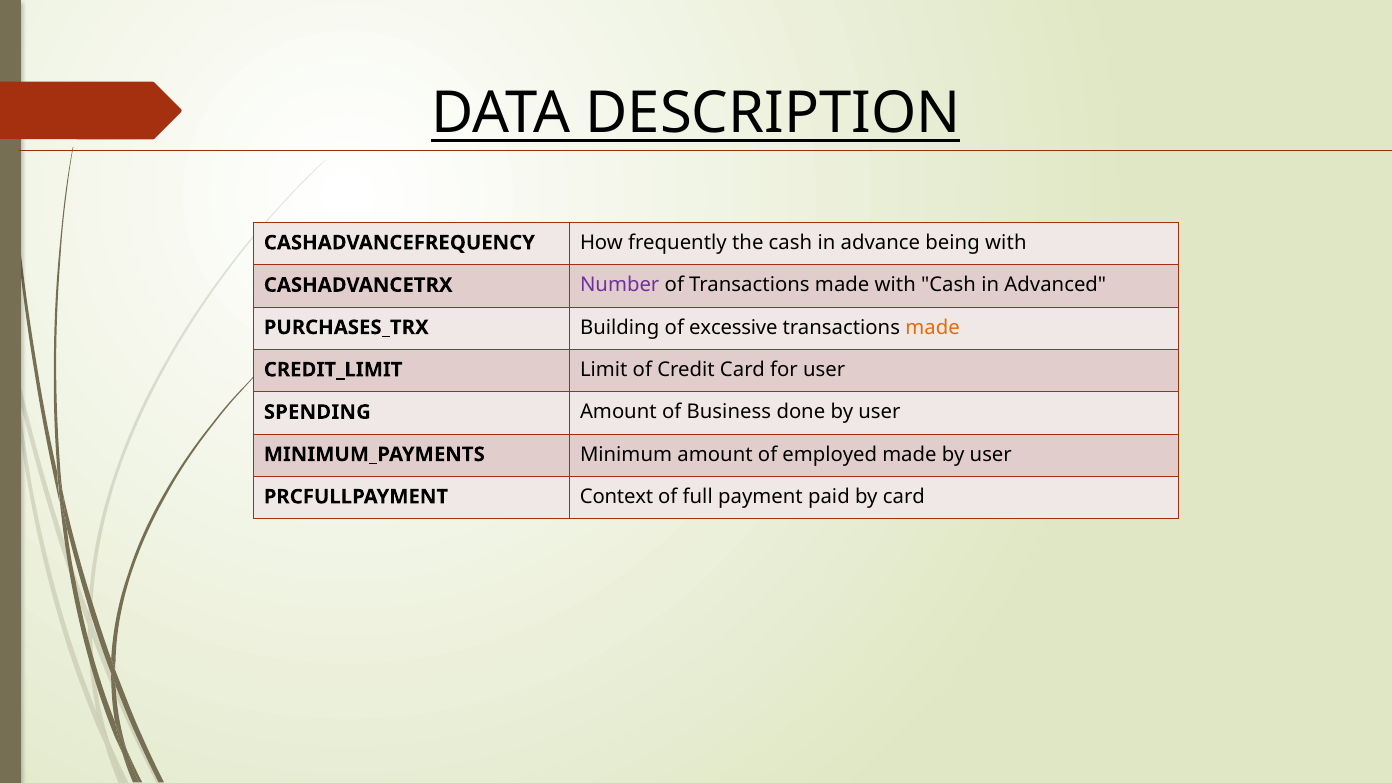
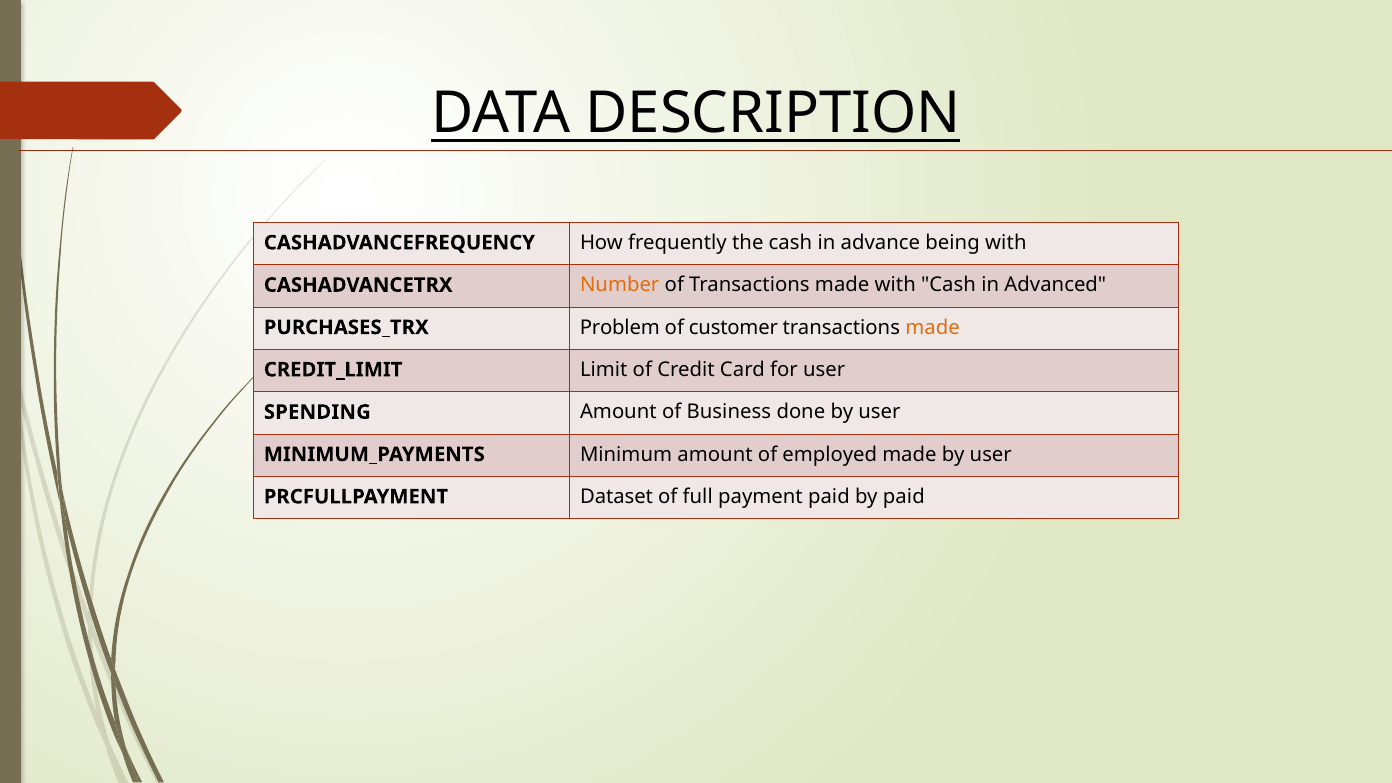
Number colour: purple -> orange
Building: Building -> Problem
excessive: excessive -> customer
Context: Context -> Dataset
by card: card -> paid
